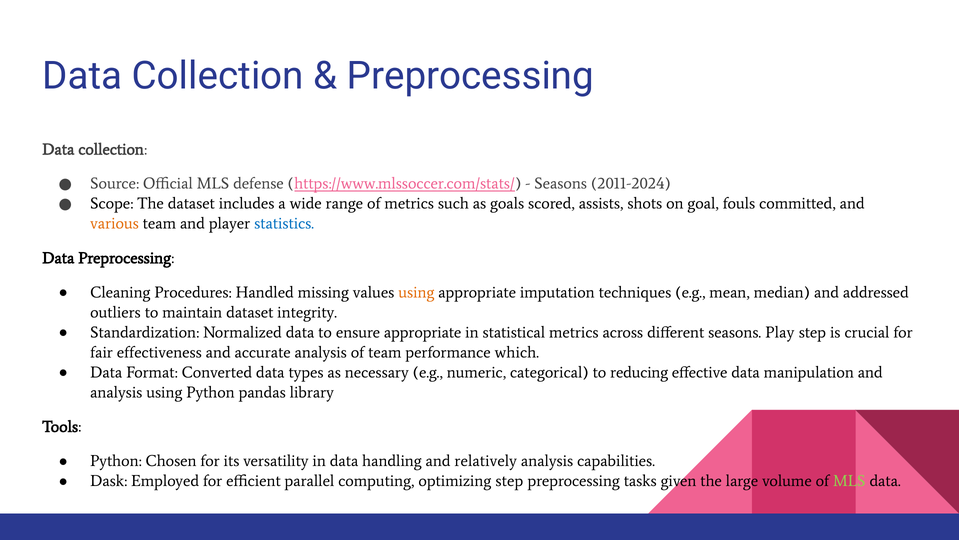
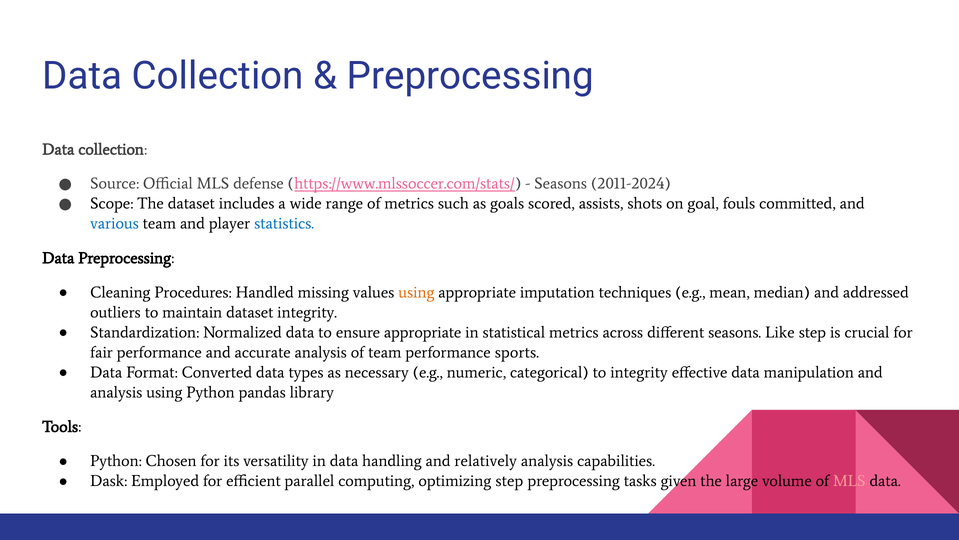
various colour: orange -> blue
Play: Play -> Like
fair effectiveness: effectiveness -> performance
which: which -> sports
to reducing: reducing -> integrity
MLS at (849, 480) colour: light green -> pink
